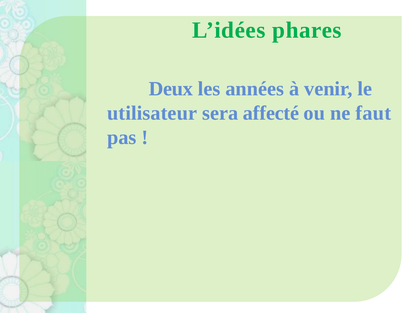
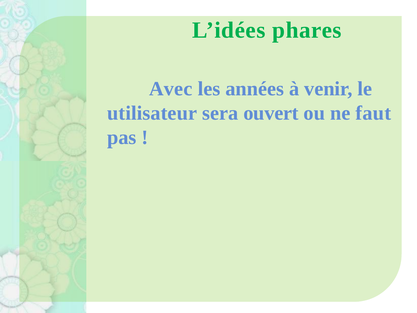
Deux: Deux -> Avec
affecté: affecté -> ouvert
